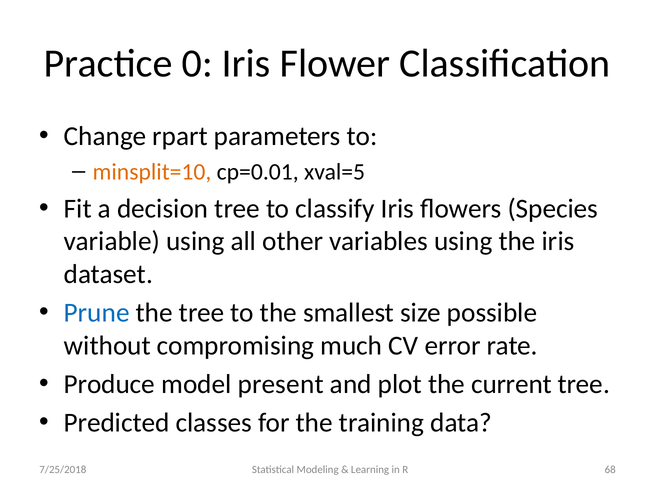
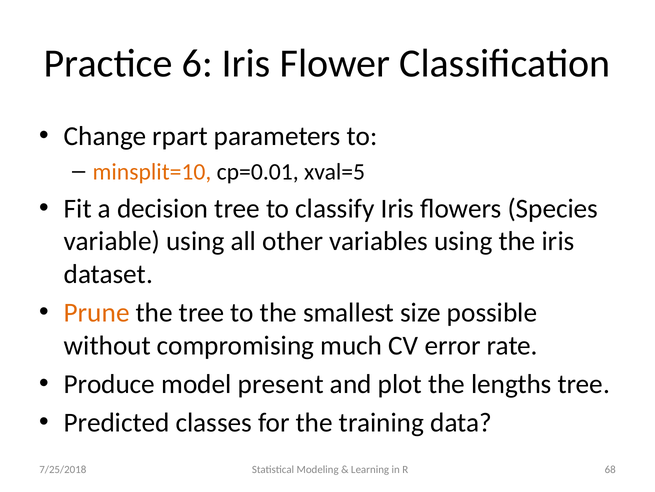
0: 0 -> 6
Prune colour: blue -> orange
current: current -> lengths
